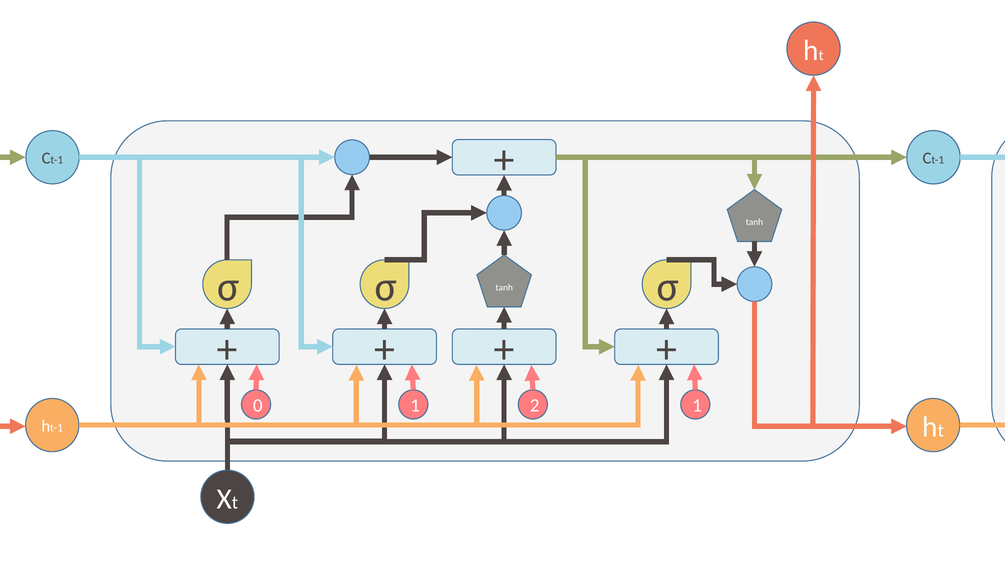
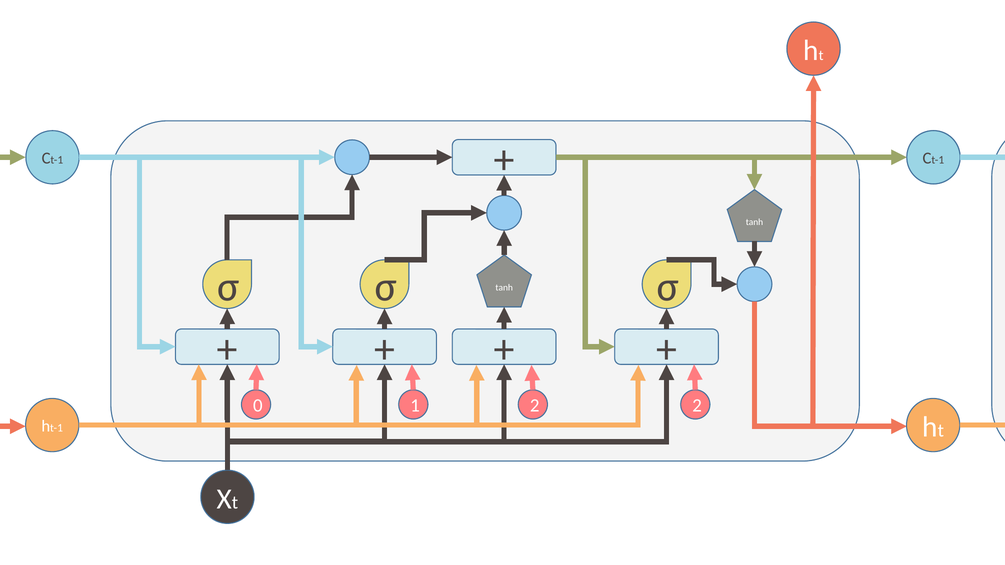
1 at (697, 406): 1 -> 2
